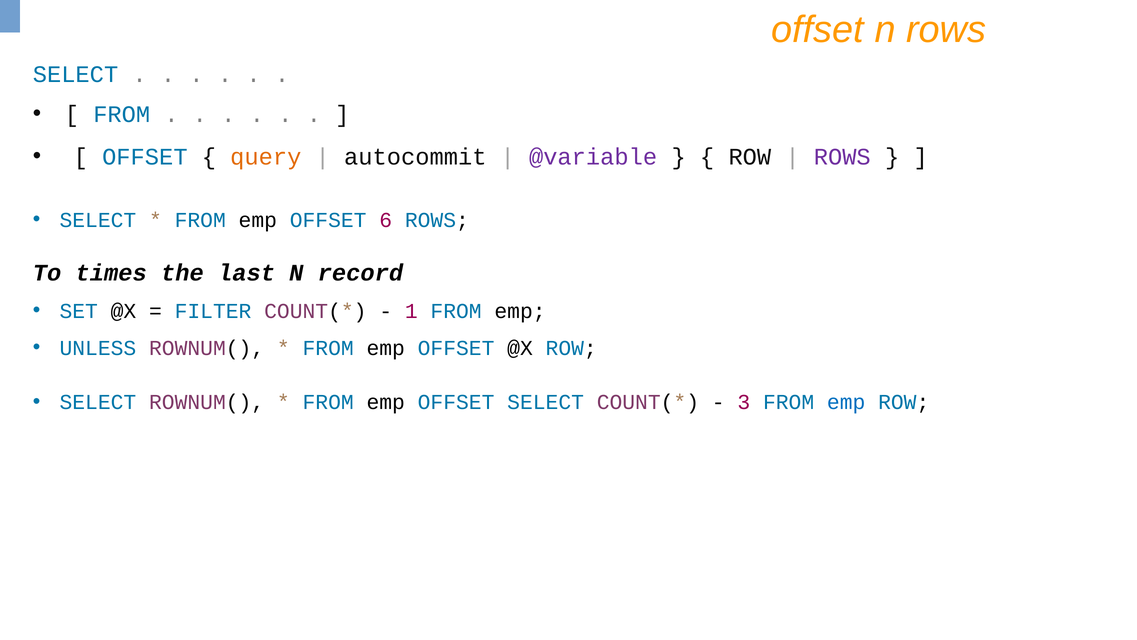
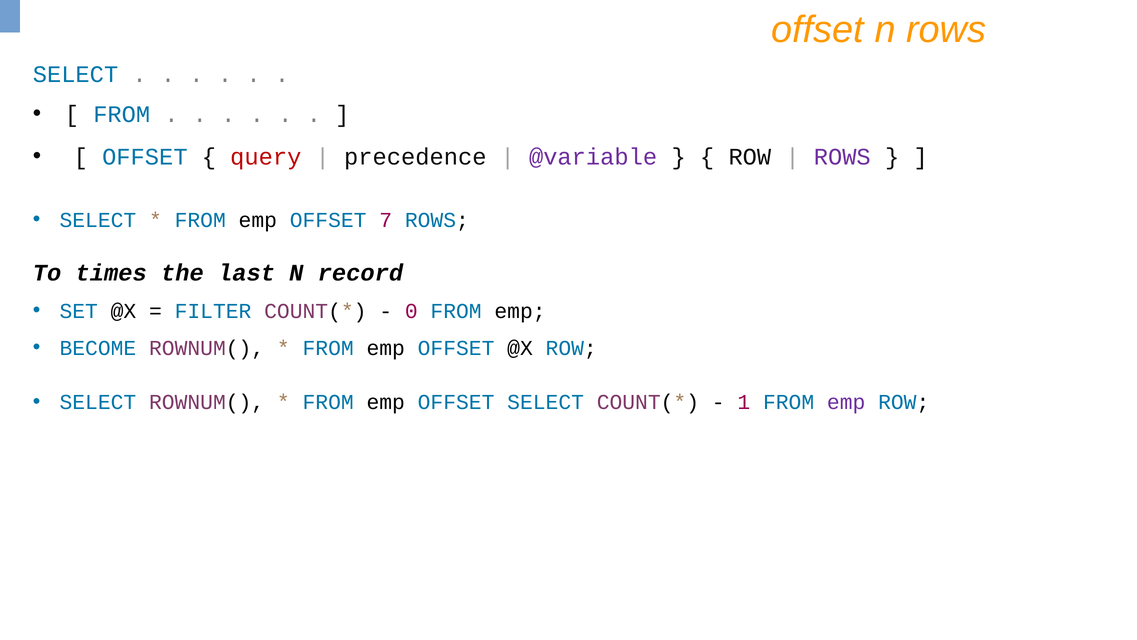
query colour: orange -> red
autocommit: autocommit -> precedence
6: 6 -> 7
1: 1 -> 0
UNLESS: UNLESS -> BECOME
3: 3 -> 1
emp at (846, 402) colour: blue -> purple
